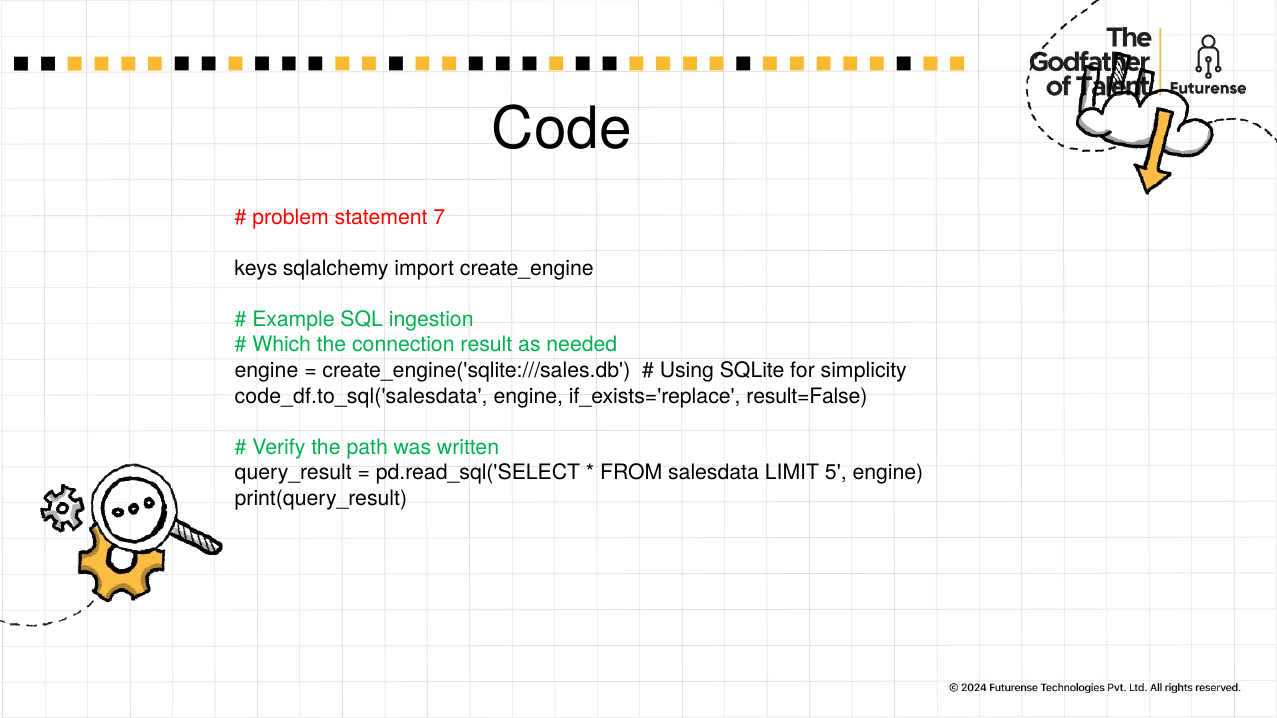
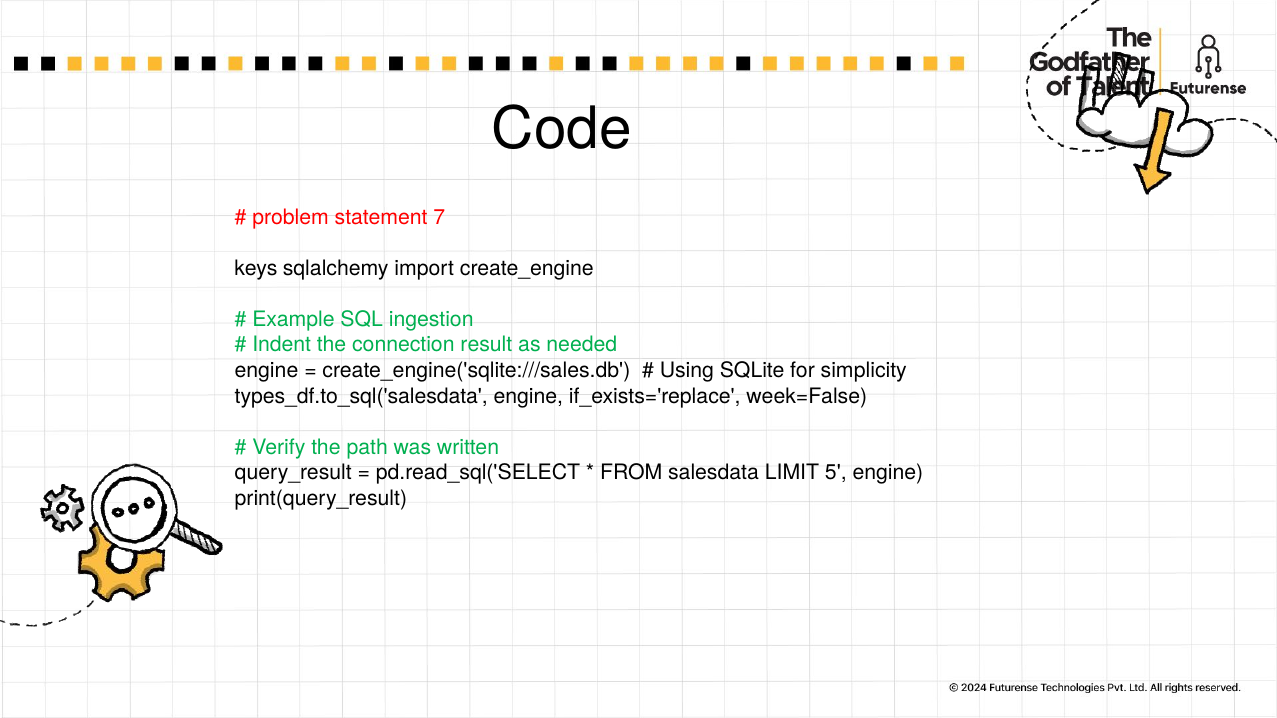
Which: Which -> Indent
code_df.to_sql('salesdata: code_df.to_sql('salesdata -> types_df.to_sql('salesdata
result=False: result=False -> week=False
